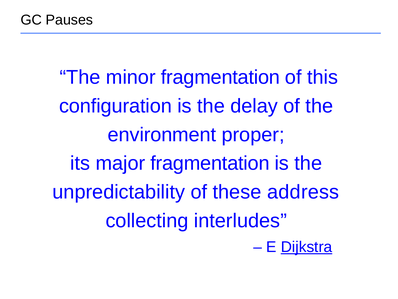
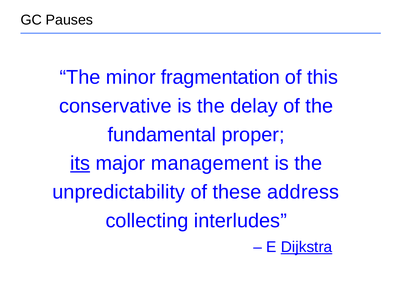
configuration: configuration -> conservative
environment: environment -> fundamental
its underline: none -> present
major fragmentation: fragmentation -> management
